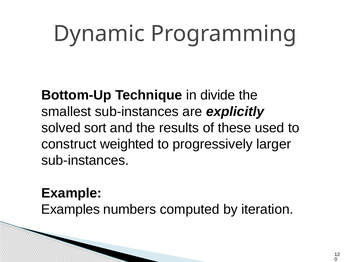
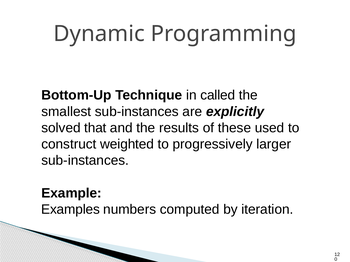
divide: divide -> called
sort: sort -> that
